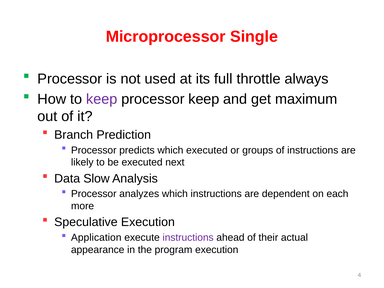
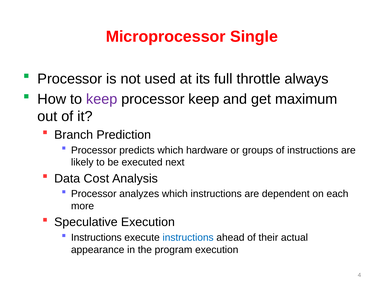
which executed: executed -> hardware
Slow: Slow -> Cost
Application at (96, 238): Application -> Instructions
instructions at (188, 238) colour: purple -> blue
